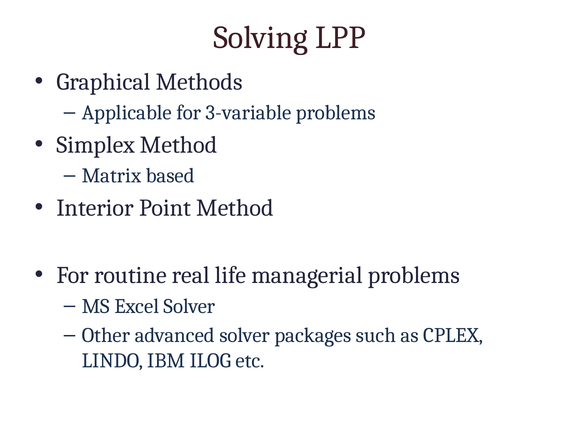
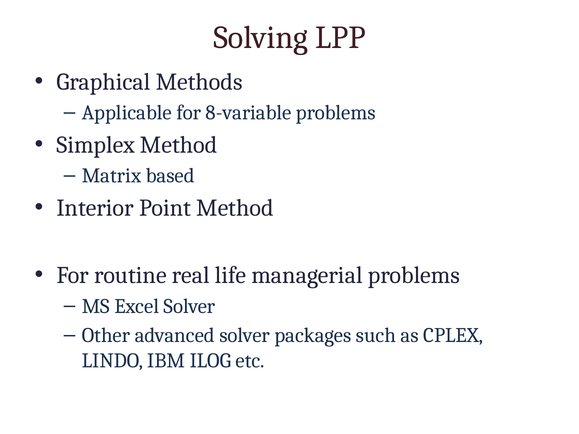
3-variable: 3-variable -> 8-variable
